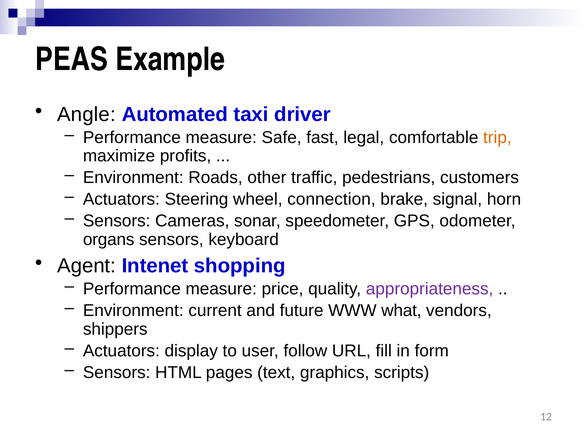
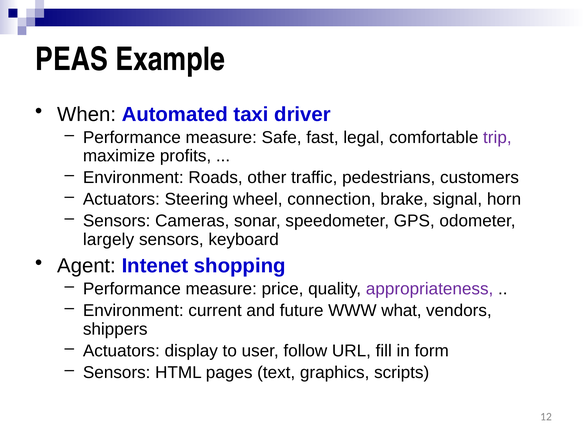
Angle: Angle -> When
trip colour: orange -> purple
organs: organs -> largely
